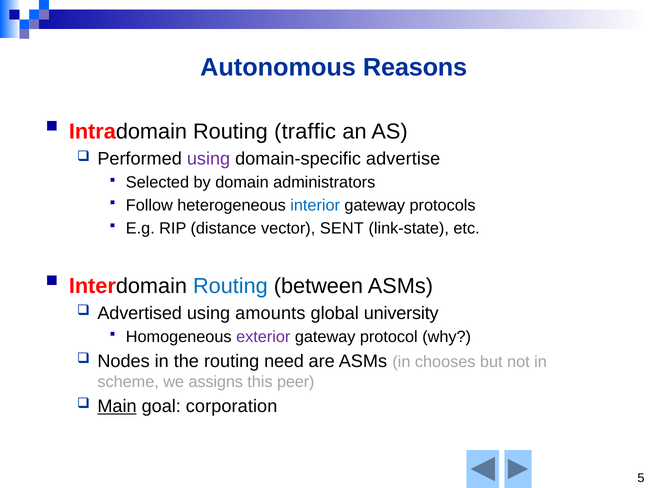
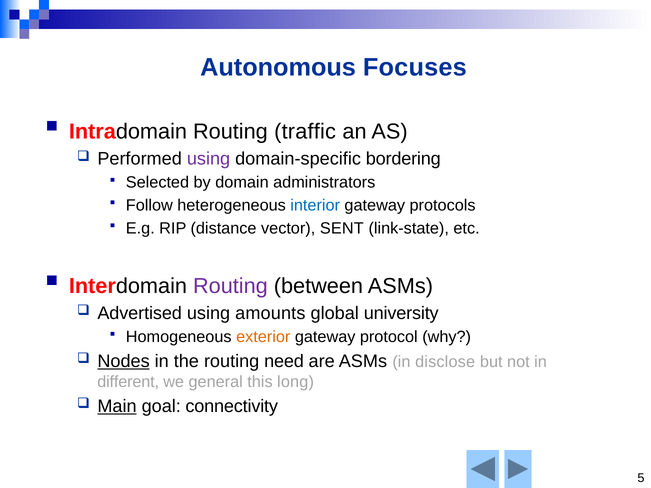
Reasons: Reasons -> Focuses
advertise: advertise -> bordering
Routing at (230, 286) colour: blue -> purple
exterior colour: purple -> orange
Nodes underline: none -> present
chooses: chooses -> disclose
scheme: scheme -> different
assigns: assigns -> general
peer: peer -> long
corporation: corporation -> connectivity
